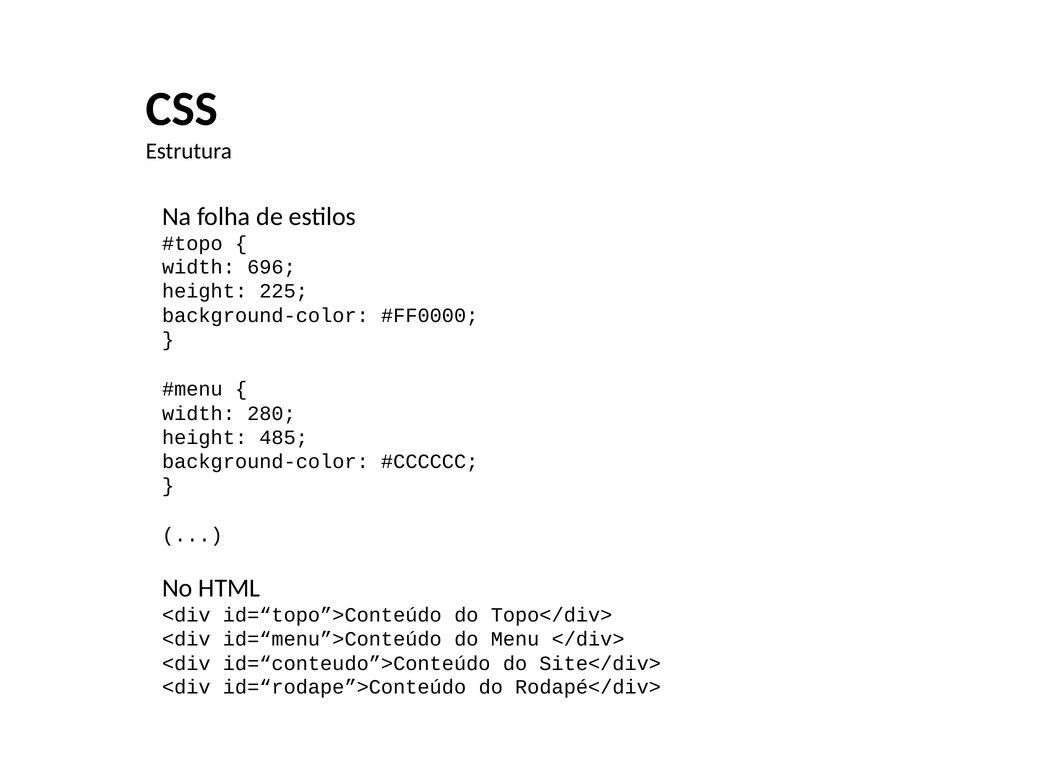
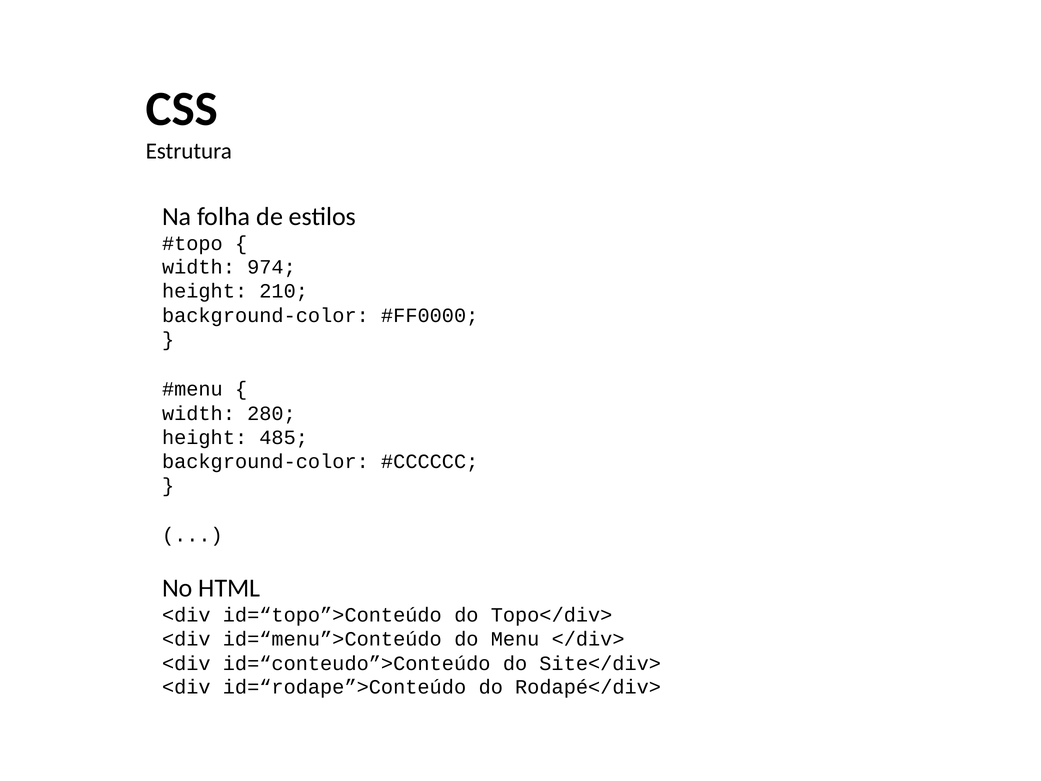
696: 696 -> 974
225: 225 -> 210
